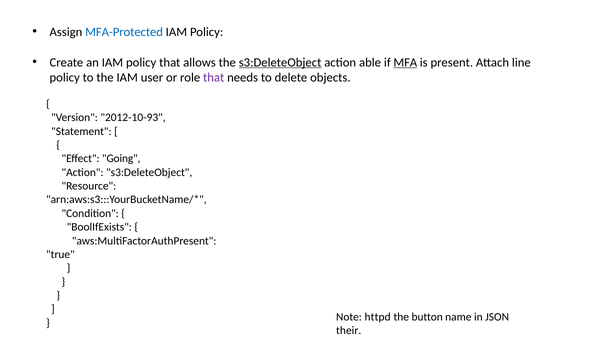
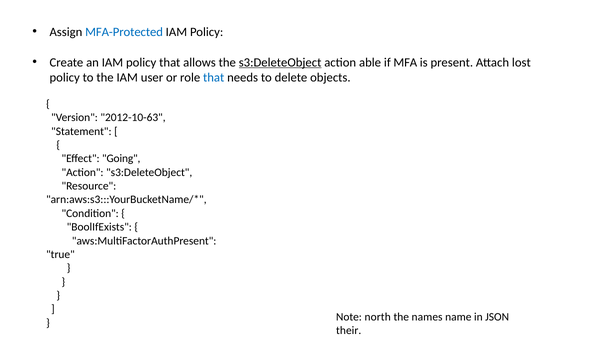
MFA underline: present -> none
line: line -> lost
that at (214, 78) colour: purple -> blue
2012-10-93: 2012-10-93 -> 2012-10-63
httpd: httpd -> north
button: button -> names
